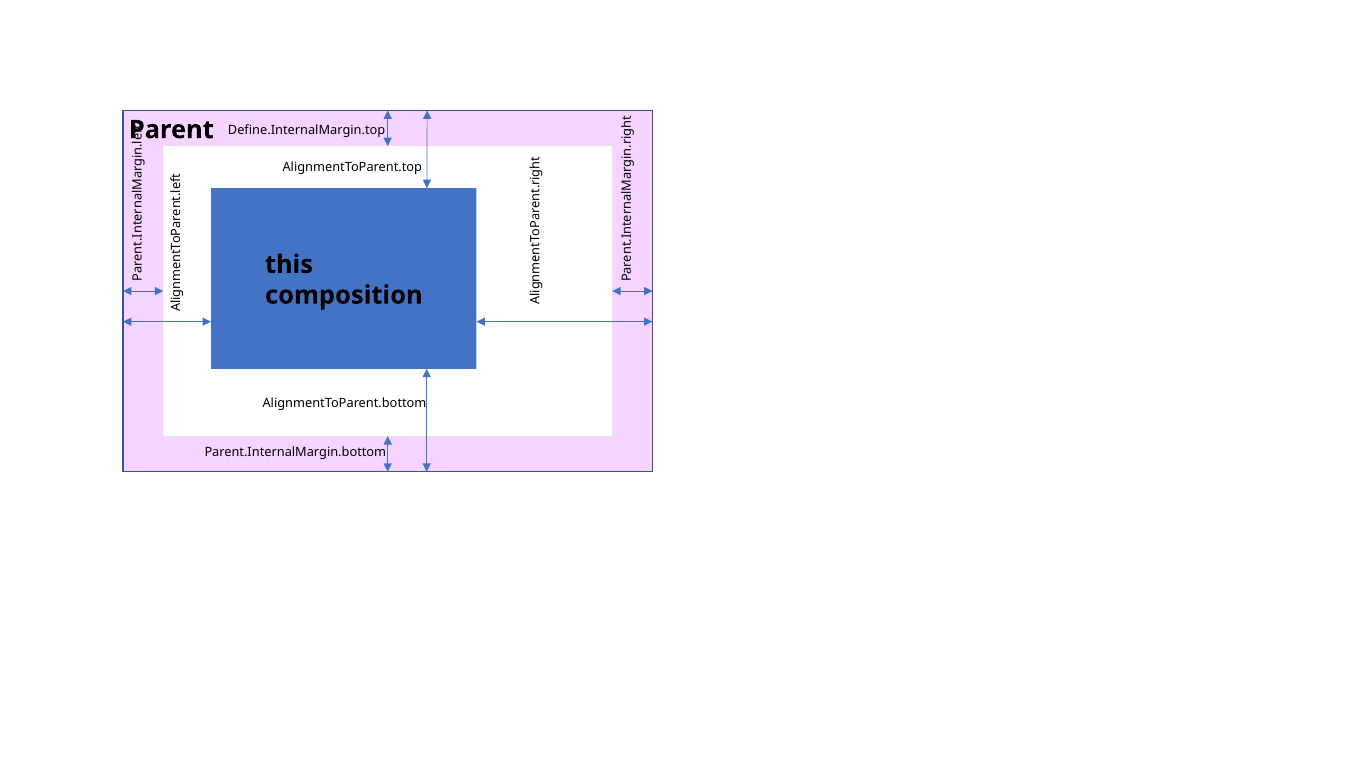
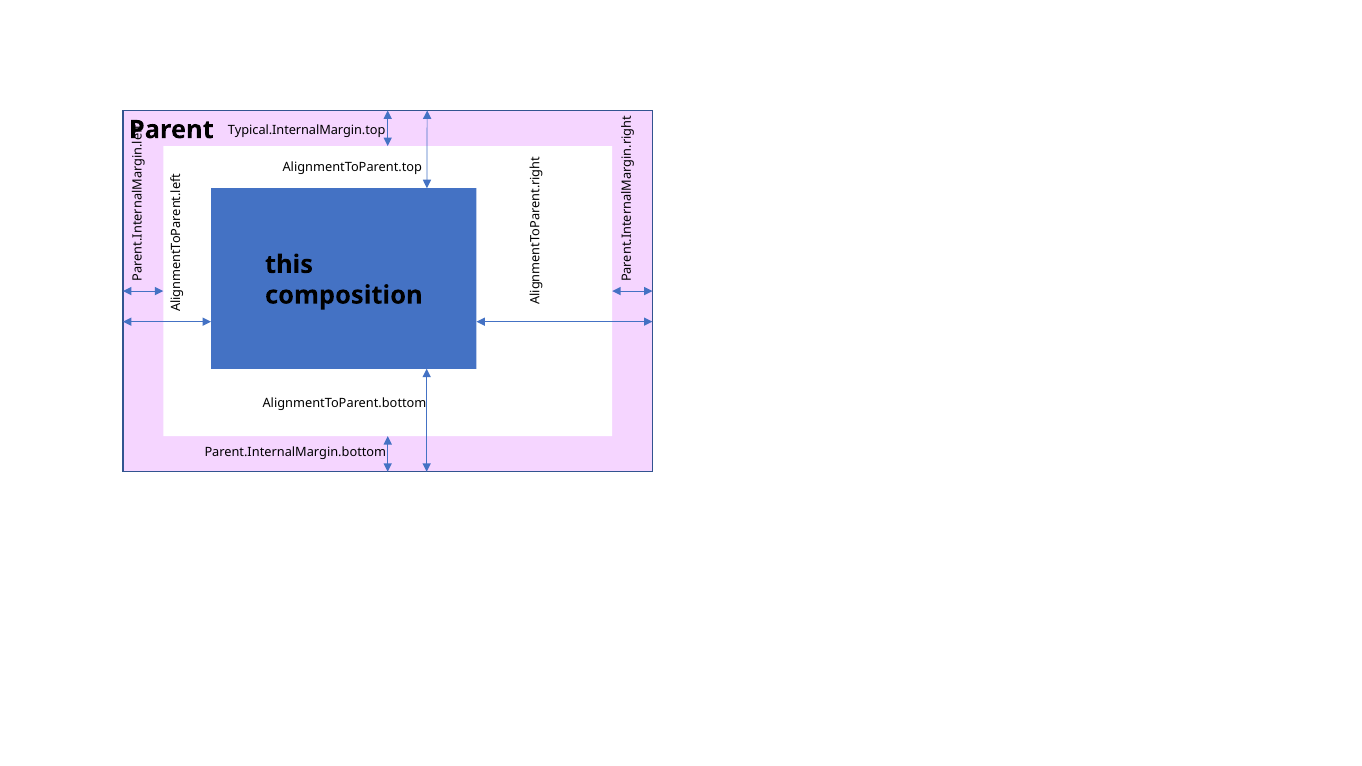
Define.InternalMargin.top: Define.InternalMargin.top -> Typical.InternalMargin.top
